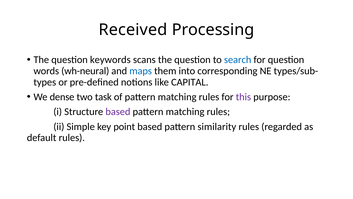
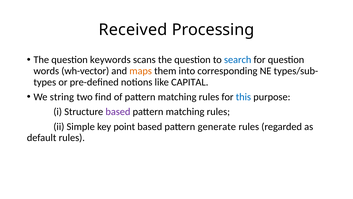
wh-neural: wh-neural -> wh-vector
maps colour: blue -> orange
dense: dense -> string
task: task -> find
this colour: purple -> blue
similarity: similarity -> generate
